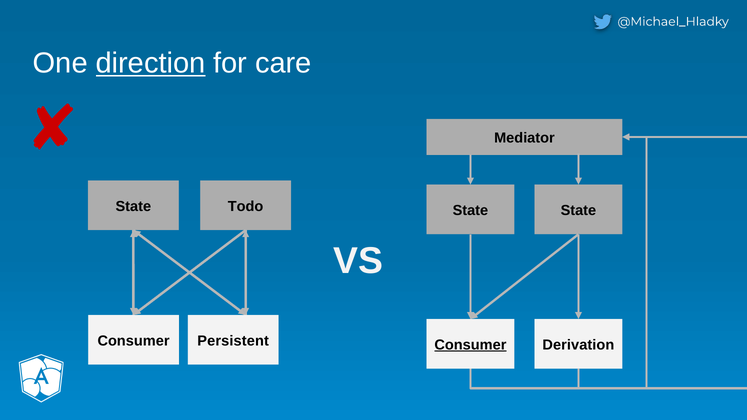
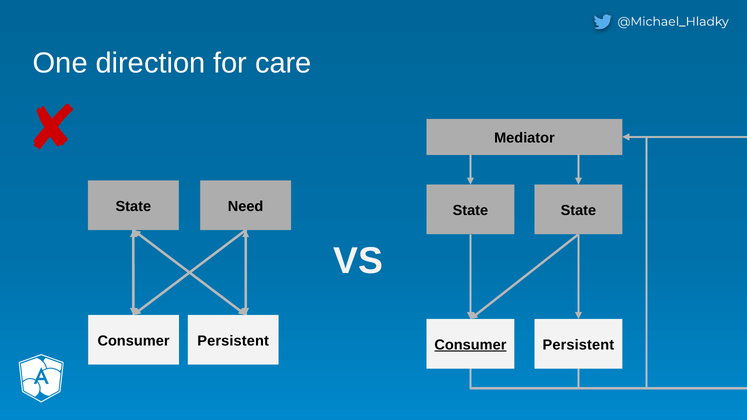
direction underline: present -> none
Todo: Todo -> Need
Derivation at (578, 345): Derivation -> Persistent
